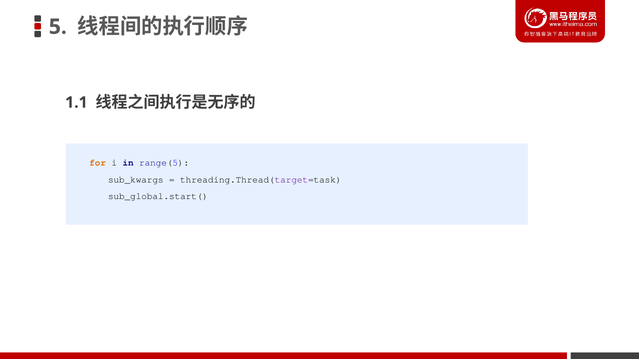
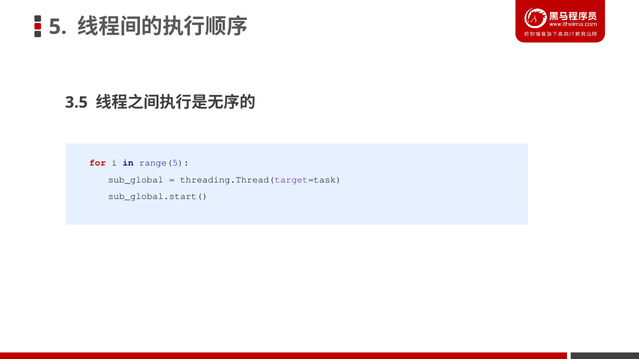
1.1: 1.1 -> 3.5
for colour: orange -> red
sub_kwargs: sub_kwargs -> sub_global
